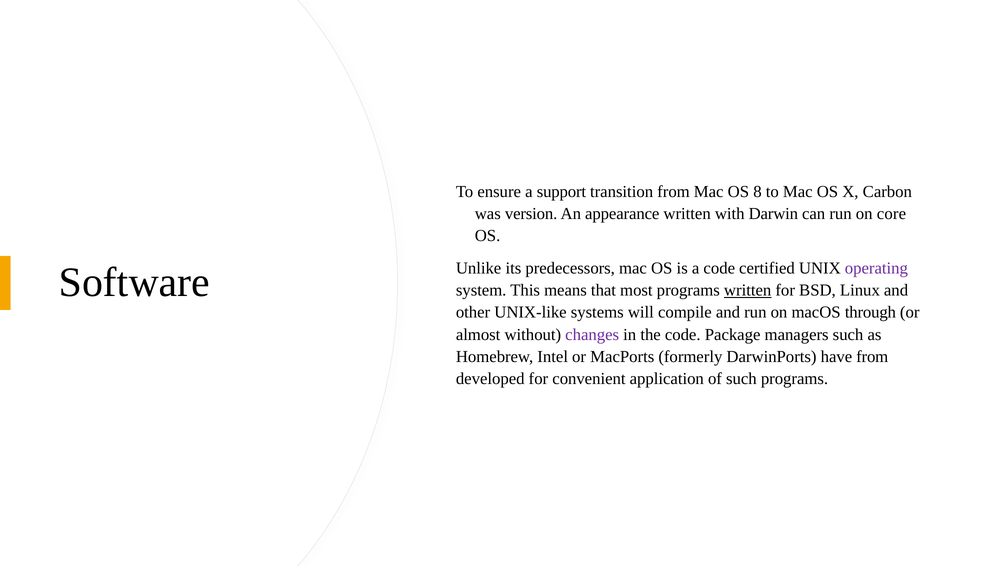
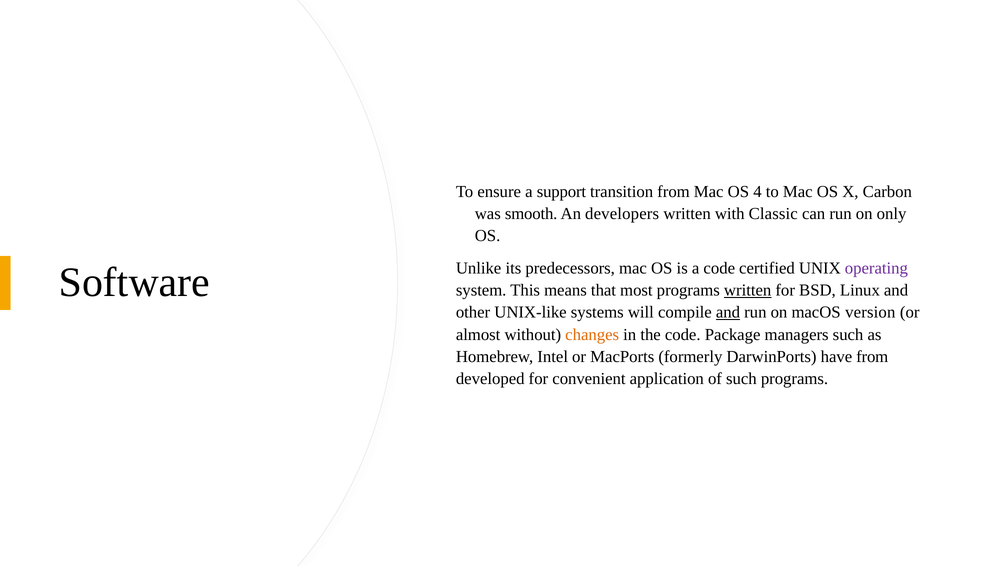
8: 8 -> 4
version: version -> smooth
appearance: appearance -> developers
Darwin: Darwin -> Classic
core: core -> only
and at (728, 312) underline: none -> present
through: through -> version
changes colour: purple -> orange
